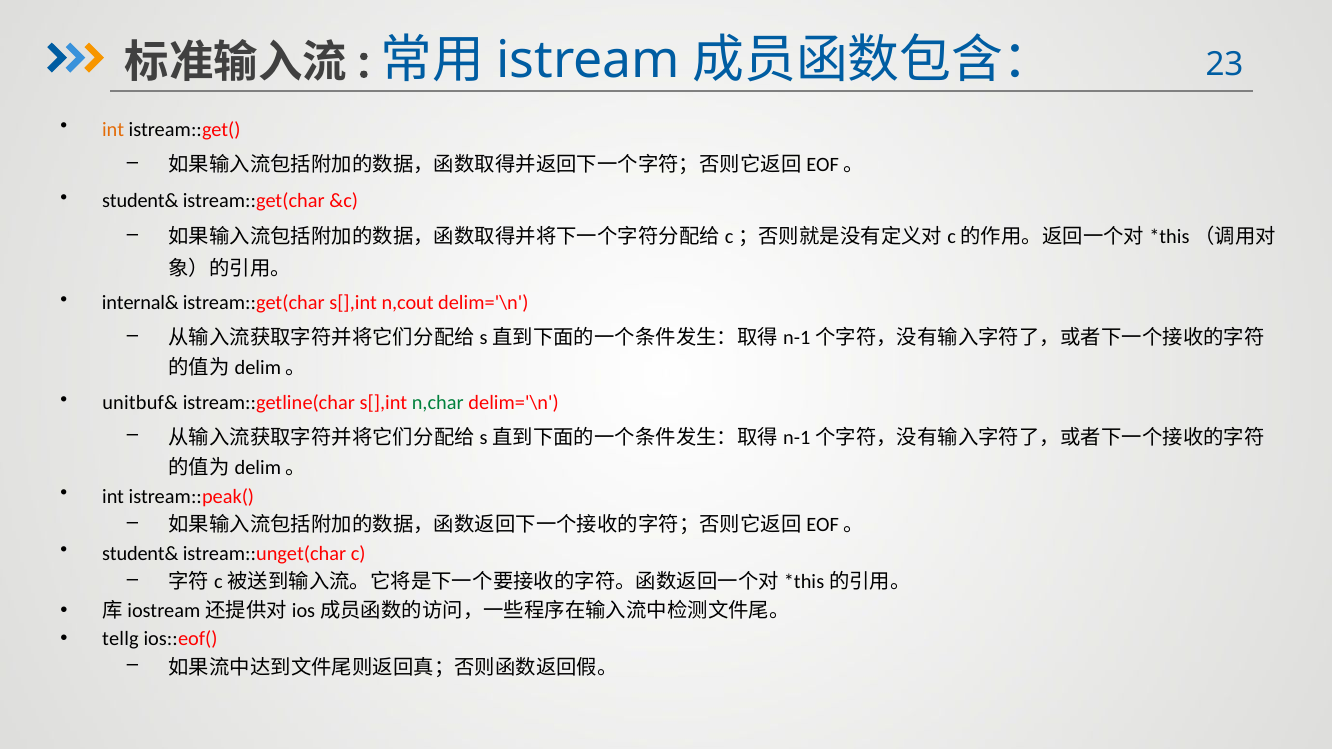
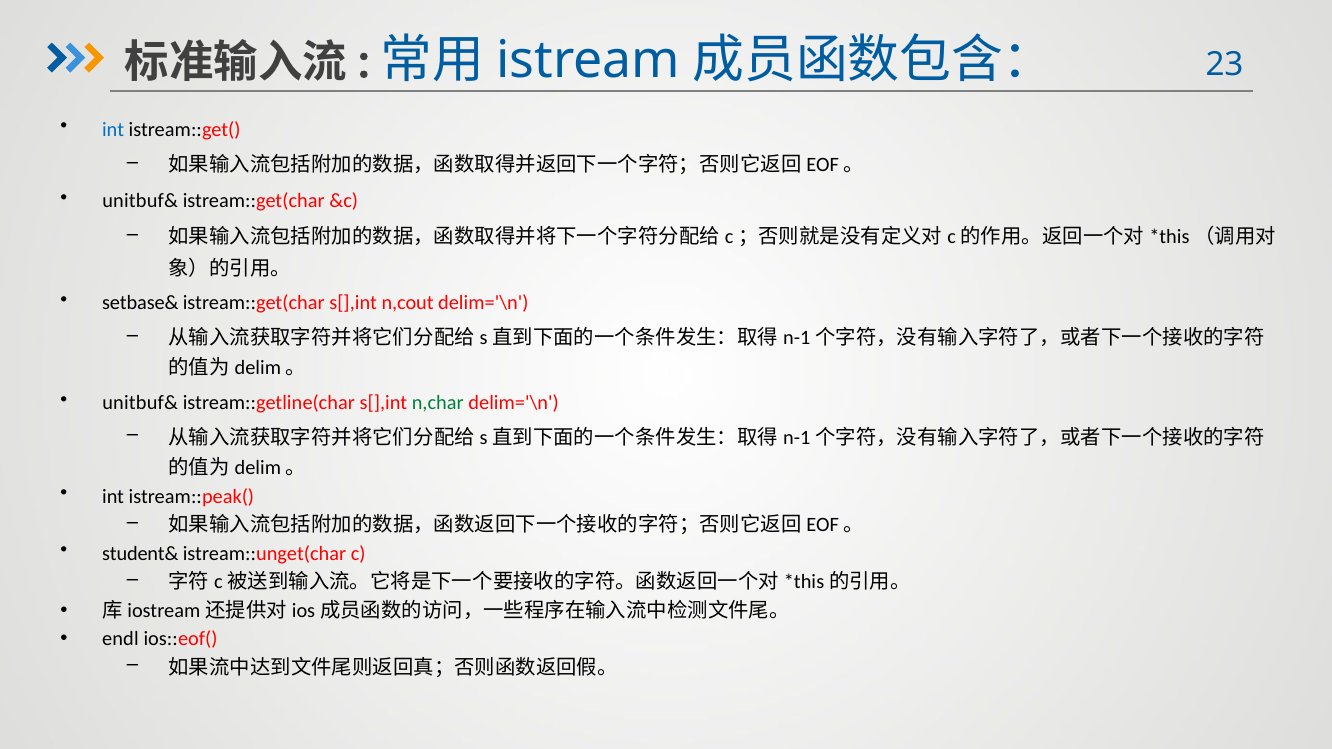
int at (113, 129) colour: orange -> blue
student& at (140, 201): student& -> unitbuf&
internal&: internal& -> setbase&
tellg: tellg -> endl
